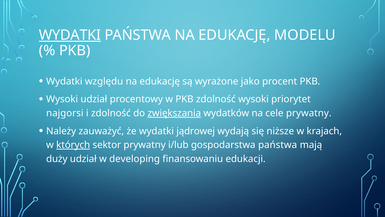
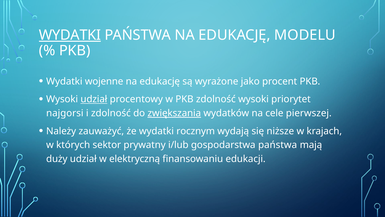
względu: względu -> wojenne
udział at (94, 99) underline: none -> present
cele prywatny: prywatny -> pierwszej
jądrowej: jądrowej -> rocznym
których underline: present -> none
developing: developing -> elektryczną
